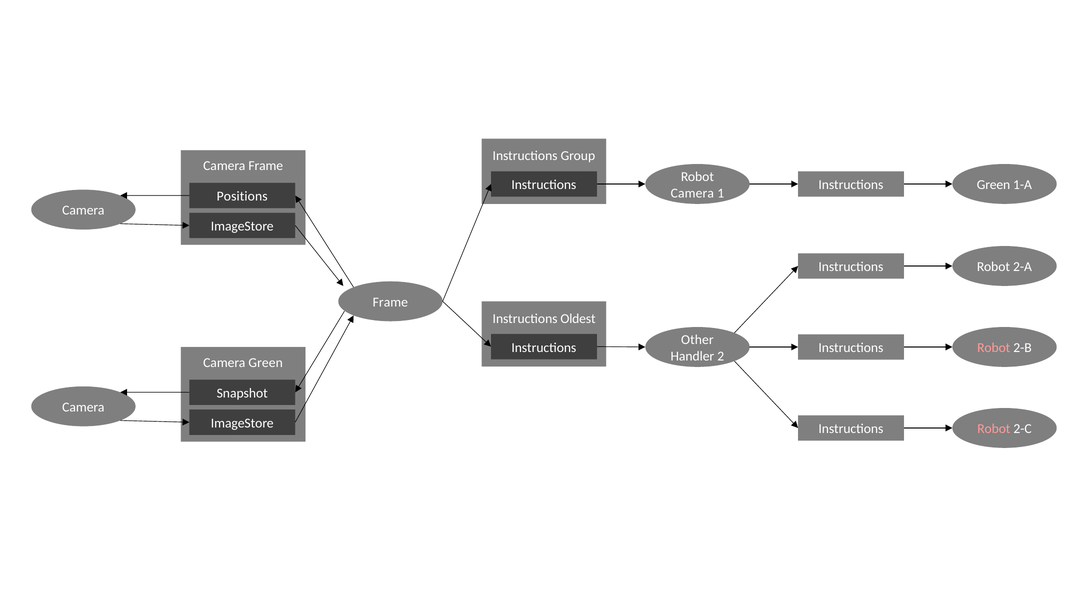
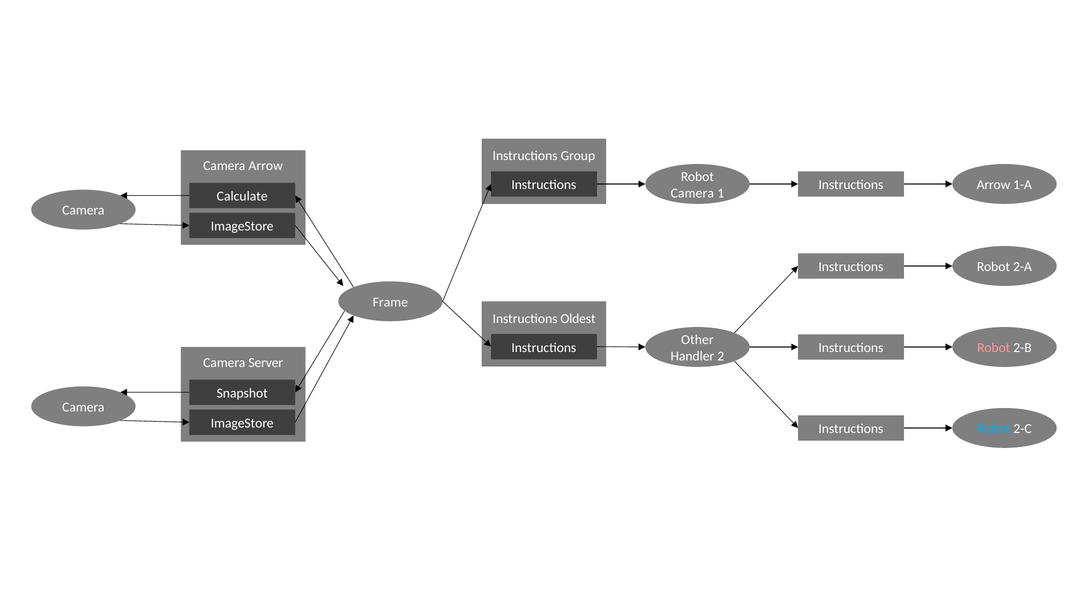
Camera Frame: Frame -> Arrow
Green at (994, 185): Green -> Arrow
Positions: Positions -> Calculate
Camera Green: Green -> Server
Robot at (994, 429) colour: pink -> light blue
